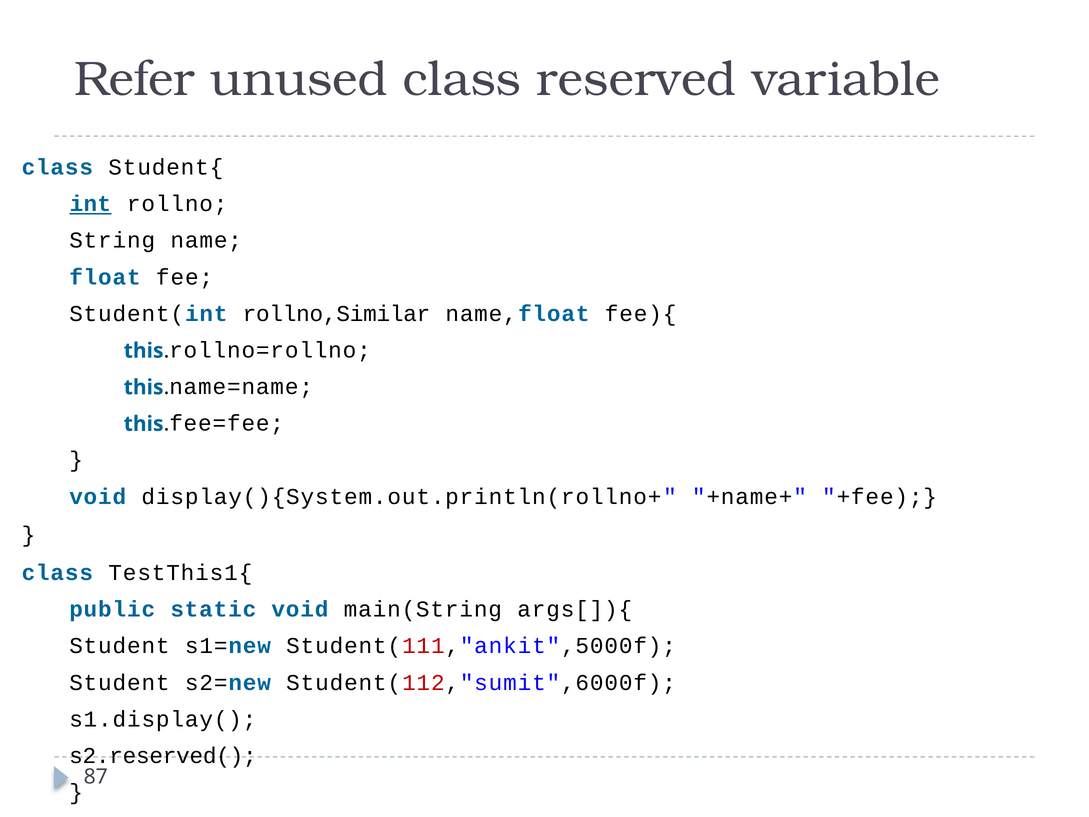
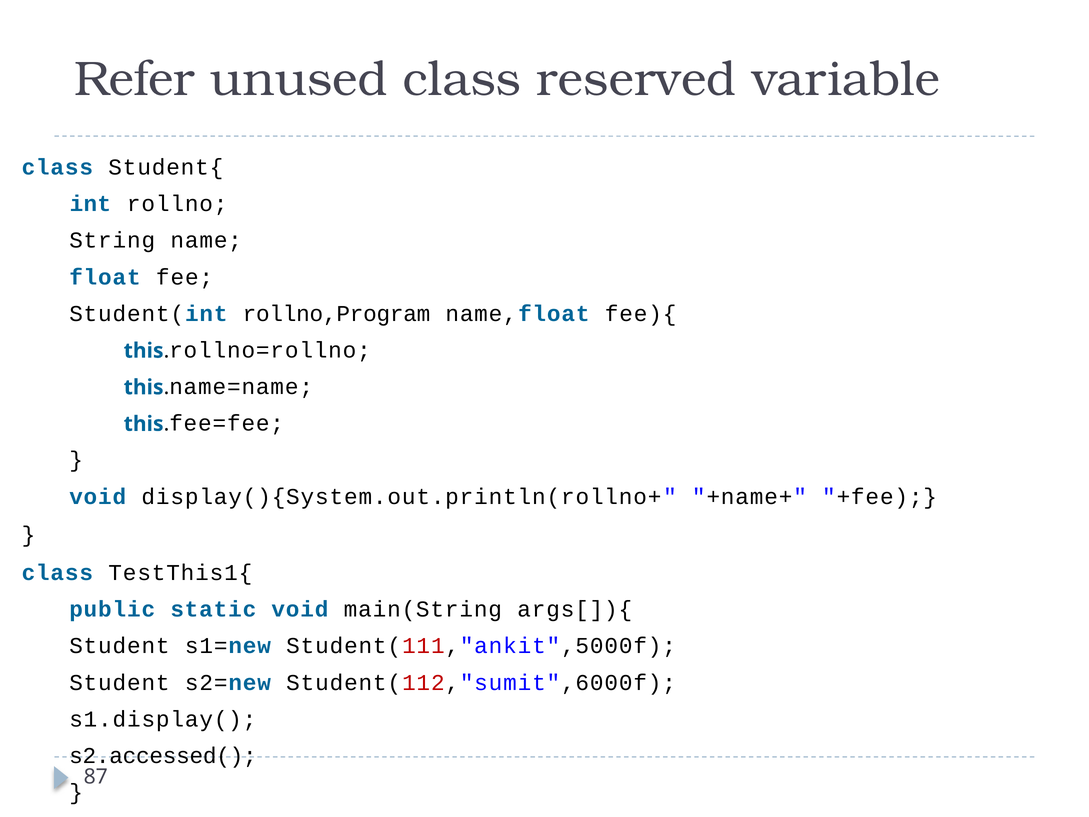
int underline: present -> none
rollno,Similar: rollno,Similar -> rollno,Program
s2.reserved(: s2.reserved( -> s2.accessed(
